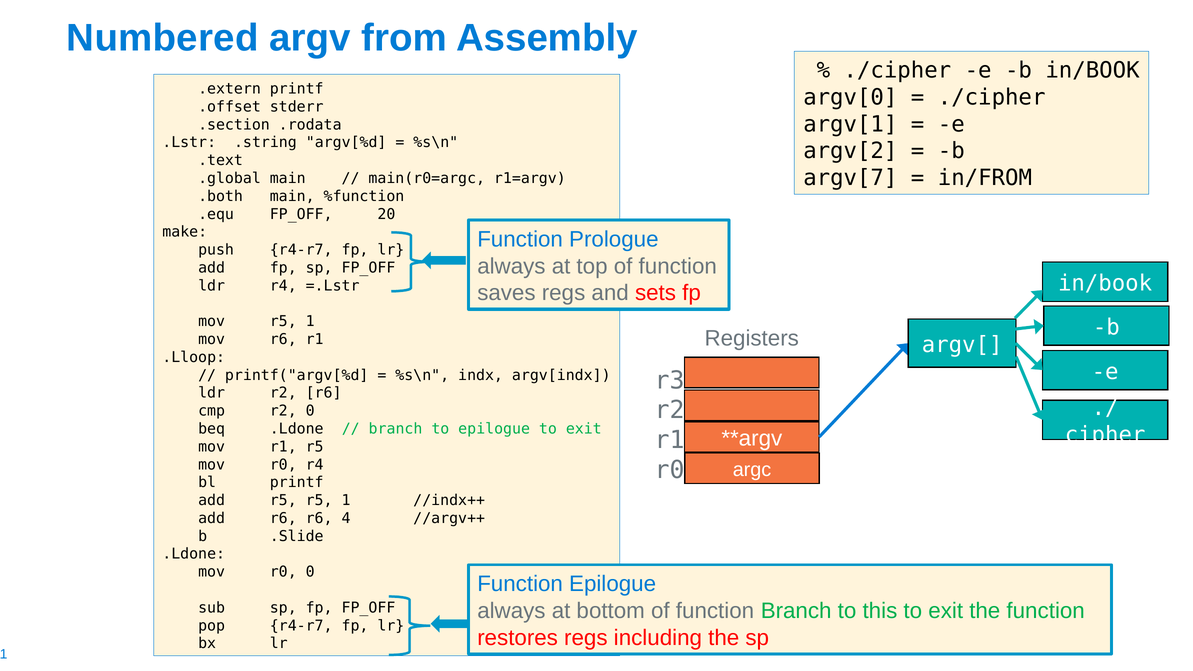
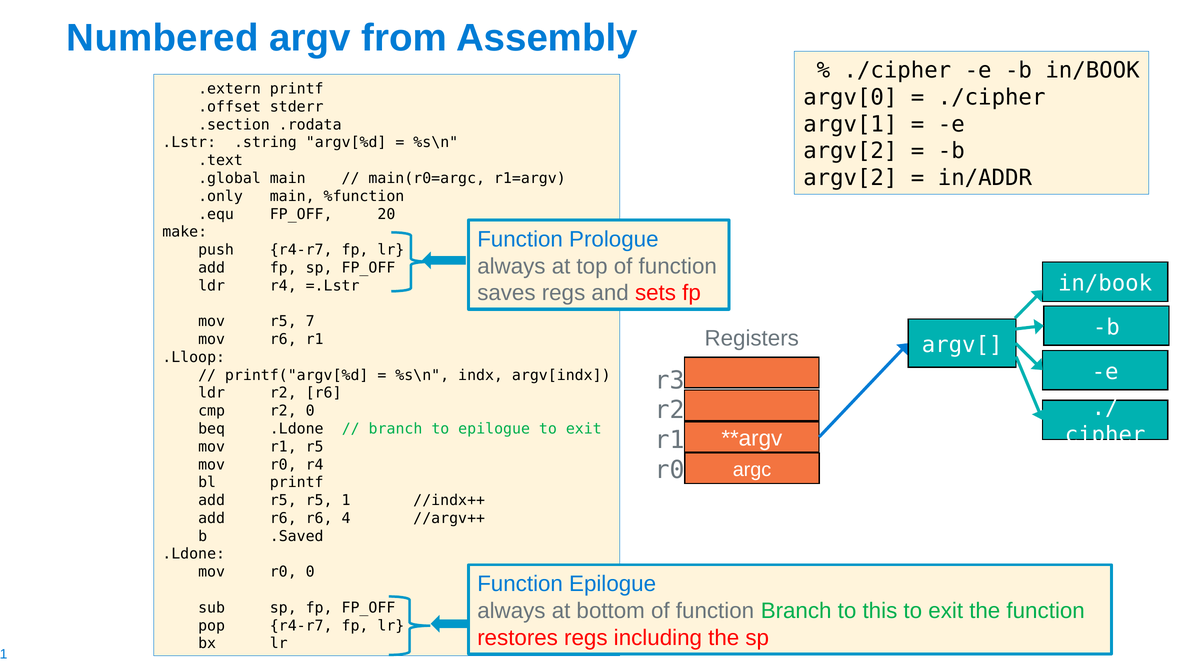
argv[7 at (850, 178): argv[7 -> argv[2
in/FROM: in/FROM -> in/ADDR
.both: .both -> .only
mov r5 1: 1 -> 7
.Slide: .Slide -> .Saved
